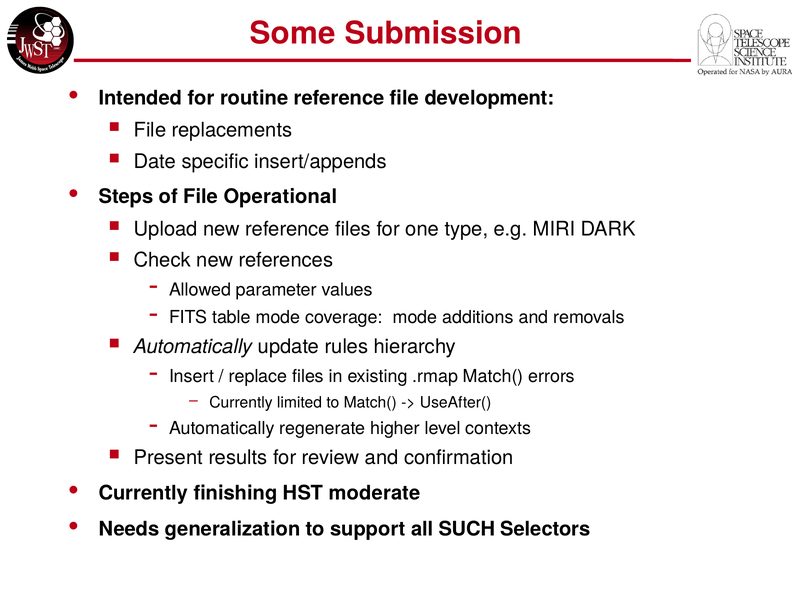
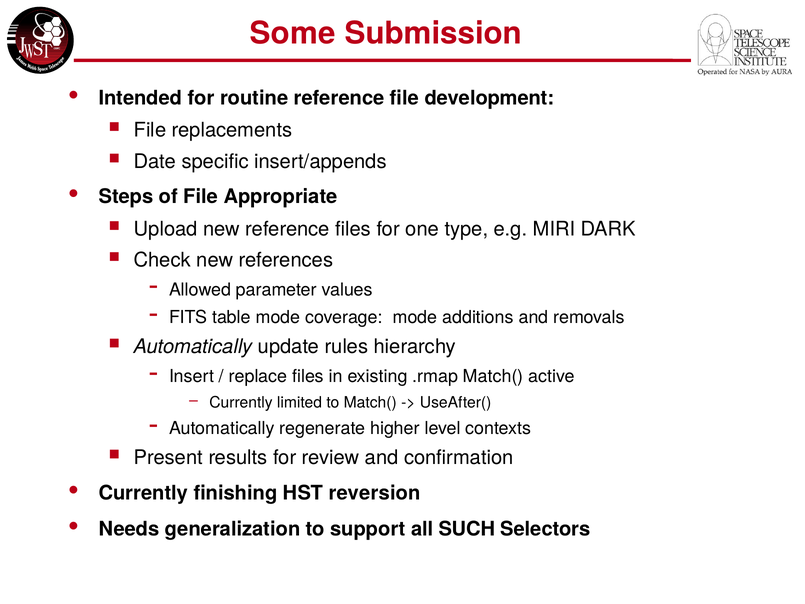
Operational: Operational -> Appropriate
errors: errors -> active
moderate: moderate -> reversion
